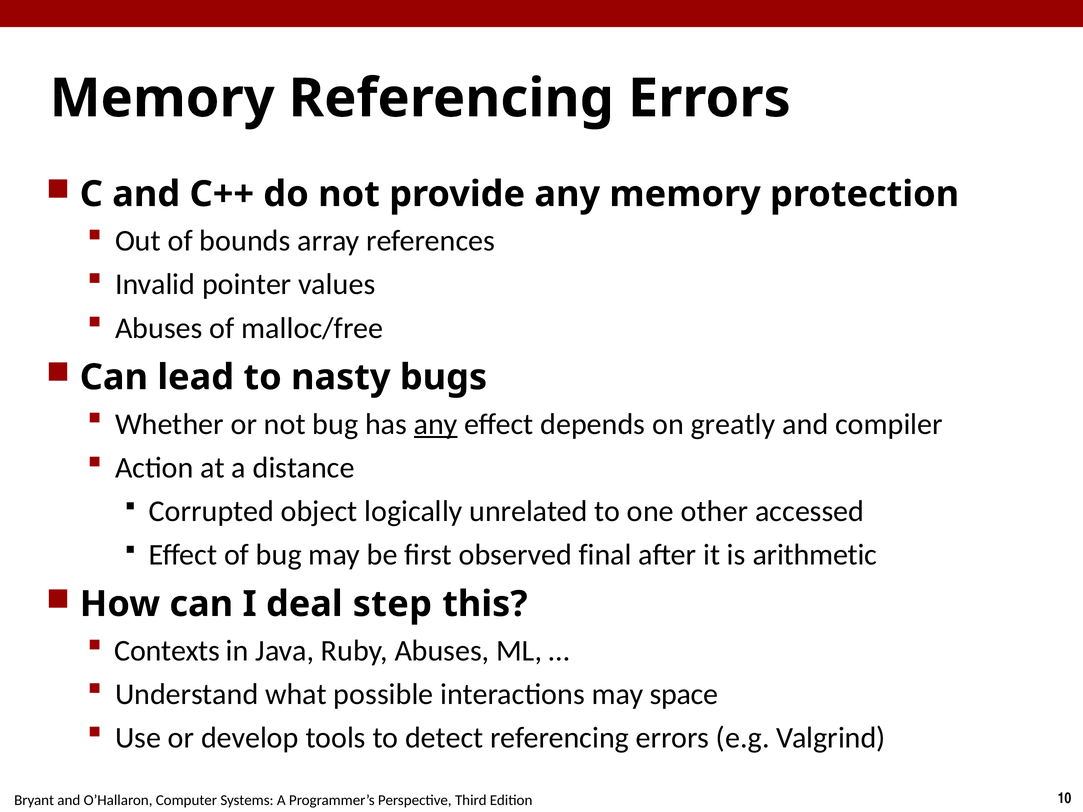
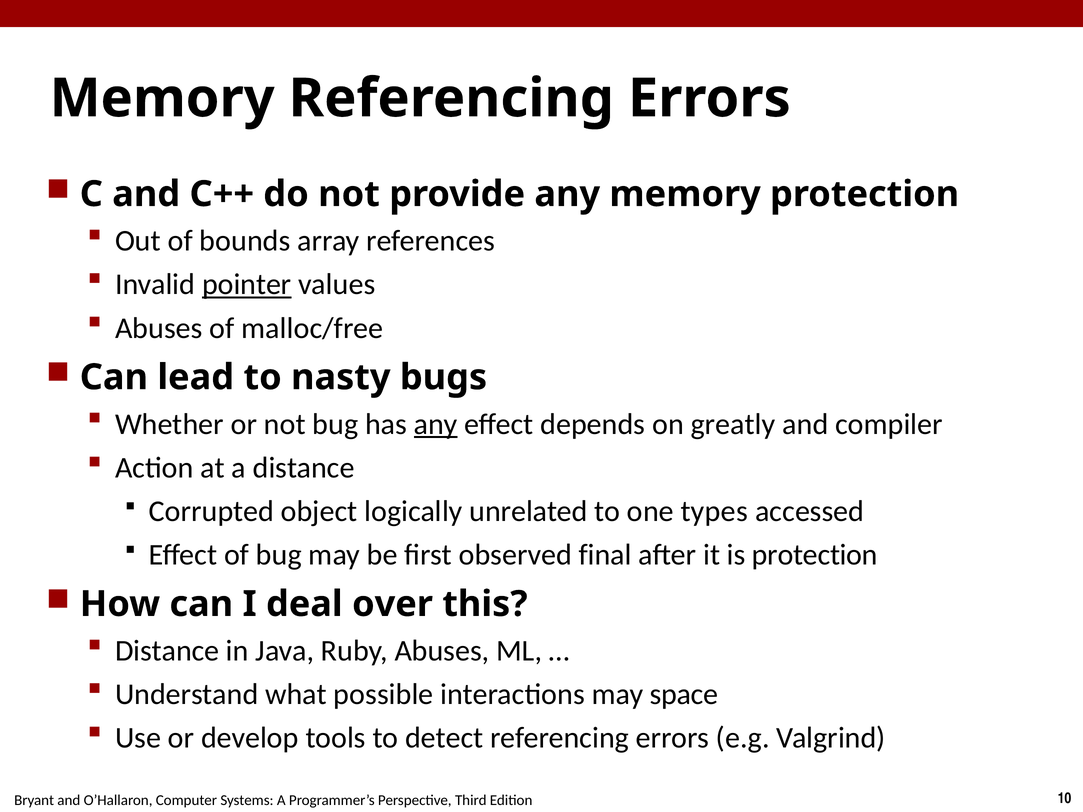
pointer underline: none -> present
other: other -> types
is arithmetic: arithmetic -> protection
step: step -> over
Contexts at (167, 651): Contexts -> Distance
